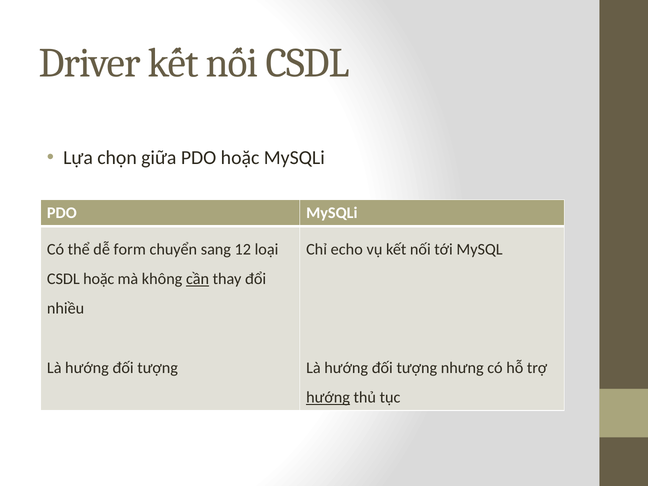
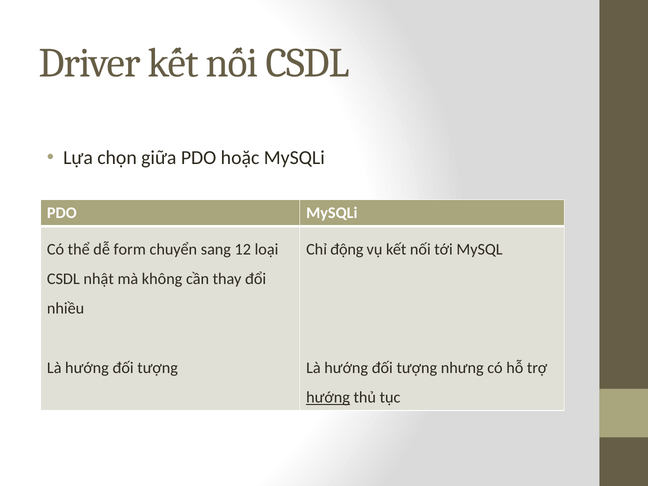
echo: echo -> động
CSDL hoặc: hoặc -> nhật
cần underline: present -> none
